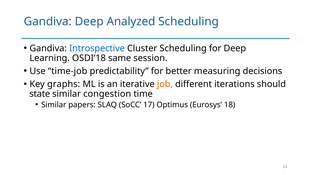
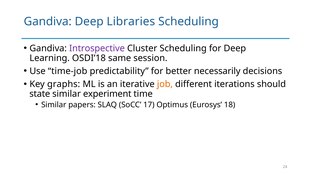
Analyzed: Analyzed -> Libraries
Introspective colour: blue -> purple
measuring: measuring -> necessarily
congestion: congestion -> experiment
